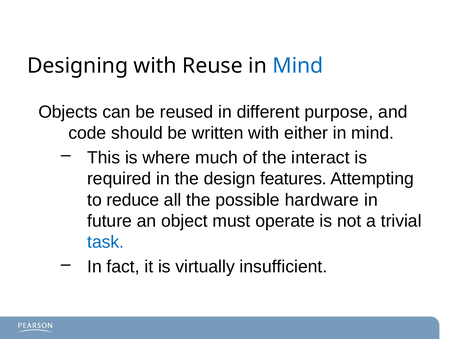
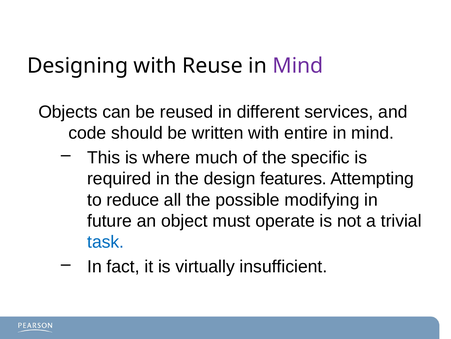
Mind at (298, 66) colour: blue -> purple
purpose: purpose -> services
either: either -> entire
interact: interact -> specific
hardware: hardware -> modifying
